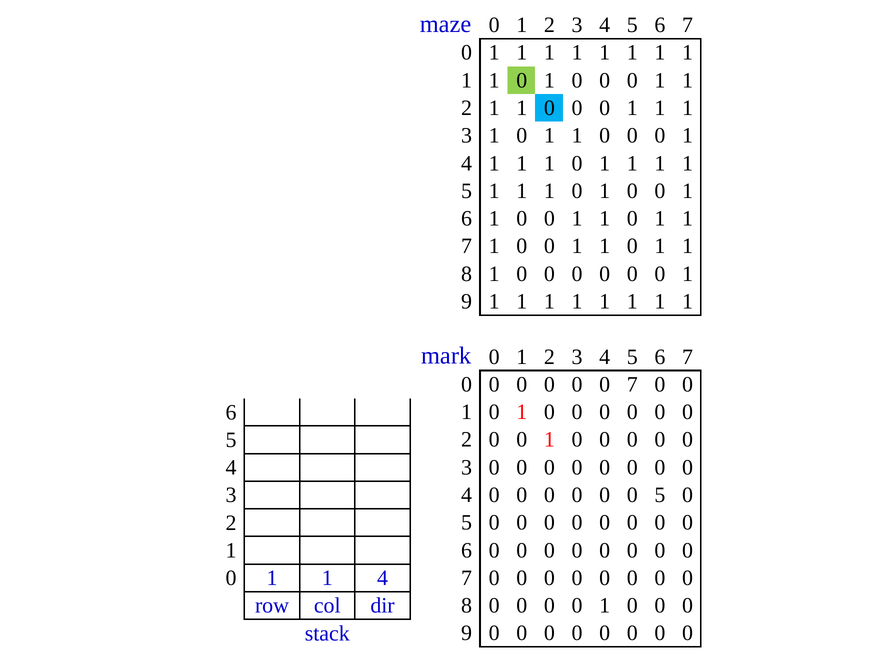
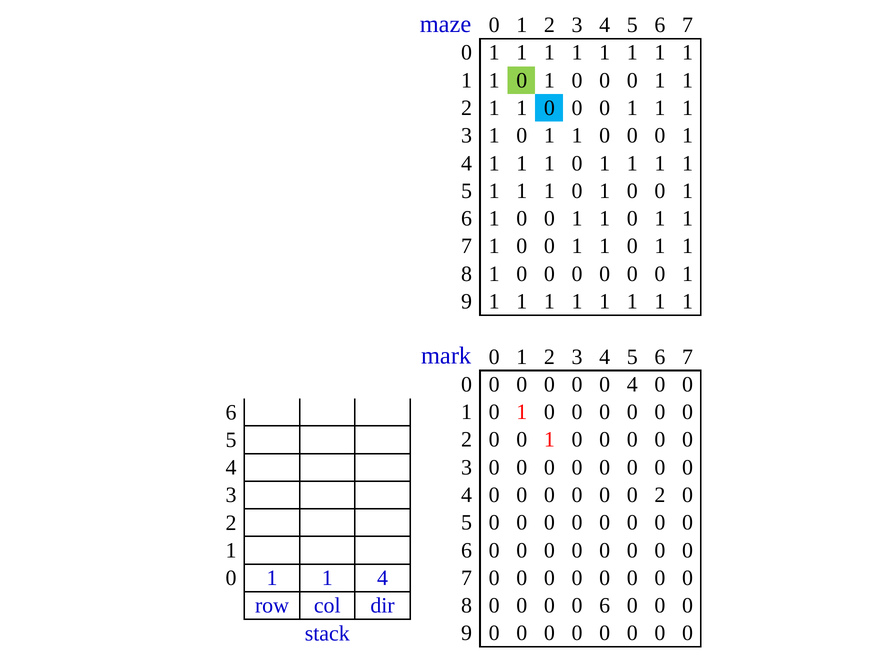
7 at (632, 384): 7 -> 4
5 at (660, 495): 5 -> 2
1 at (605, 605): 1 -> 6
